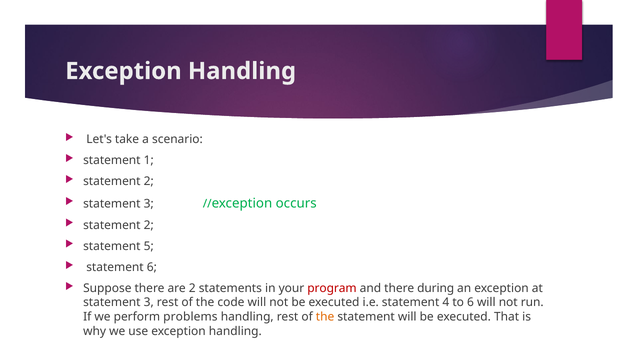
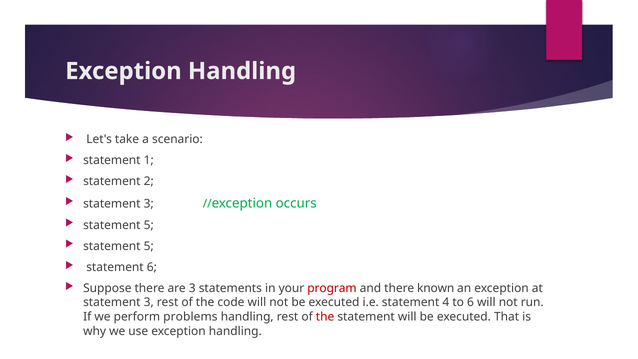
2 at (149, 225): 2 -> 5
are 2: 2 -> 3
during: during -> known
the at (325, 317) colour: orange -> red
